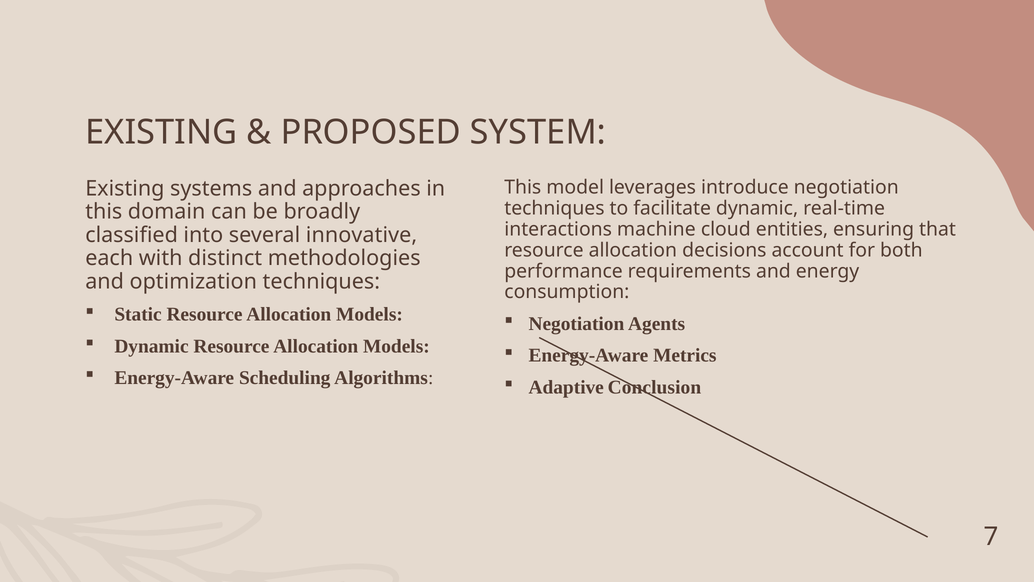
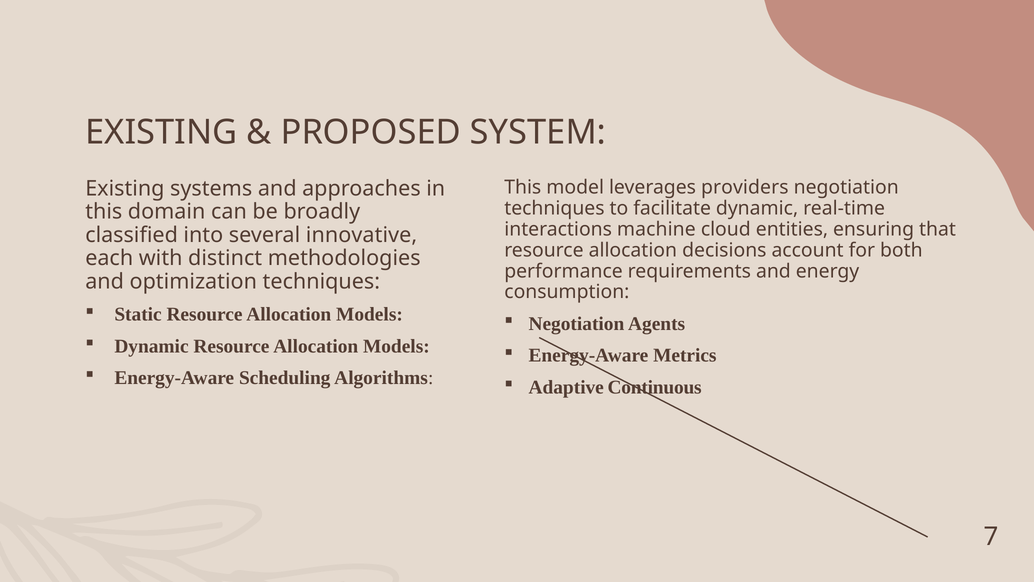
introduce: introduce -> providers
Conclusion: Conclusion -> Continuous
